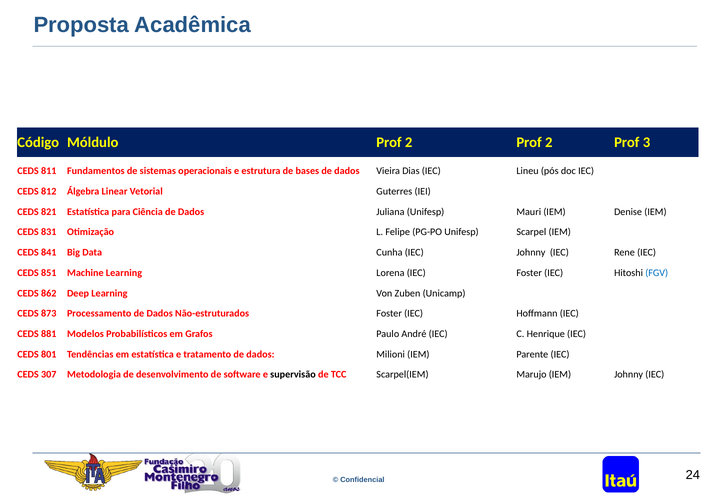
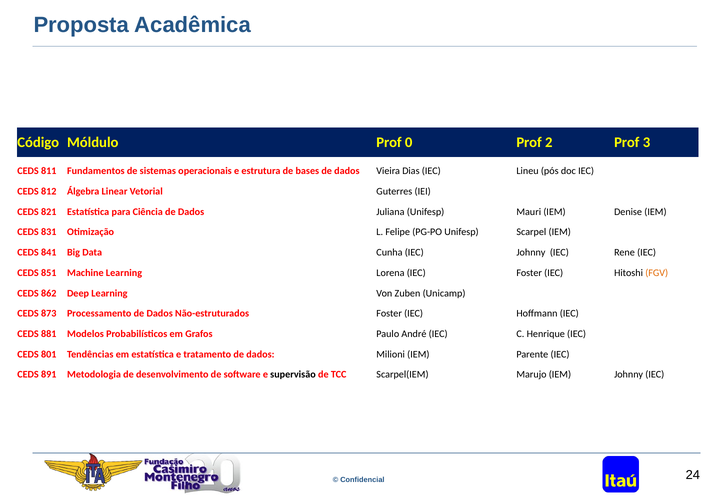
Móldulo Prof 2: 2 -> 0
FGV colour: blue -> orange
307: 307 -> 891
